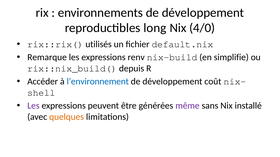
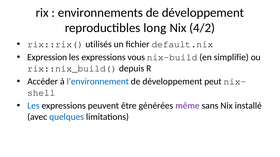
4/0: 4/0 -> 4/2
Remarque: Remarque -> Expression
renv: renv -> vous
coût: coût -> peut
Les at (33, 106) colour: purple -> blue
quelques colour: orange -> blue
